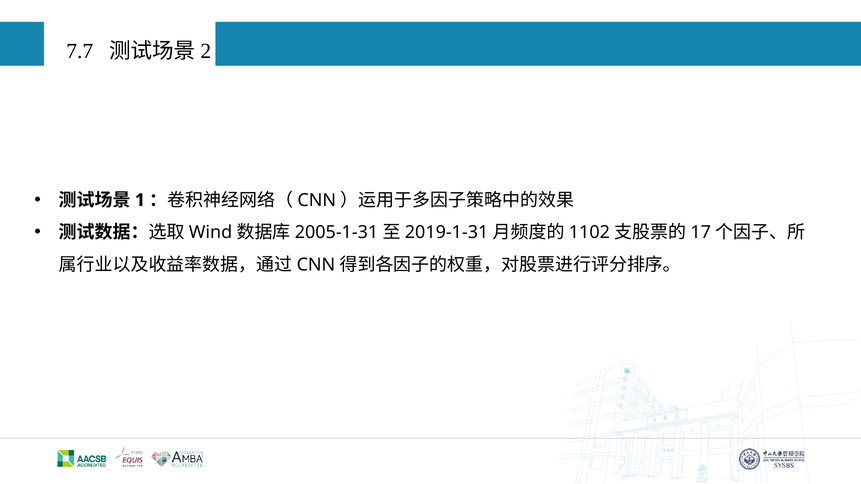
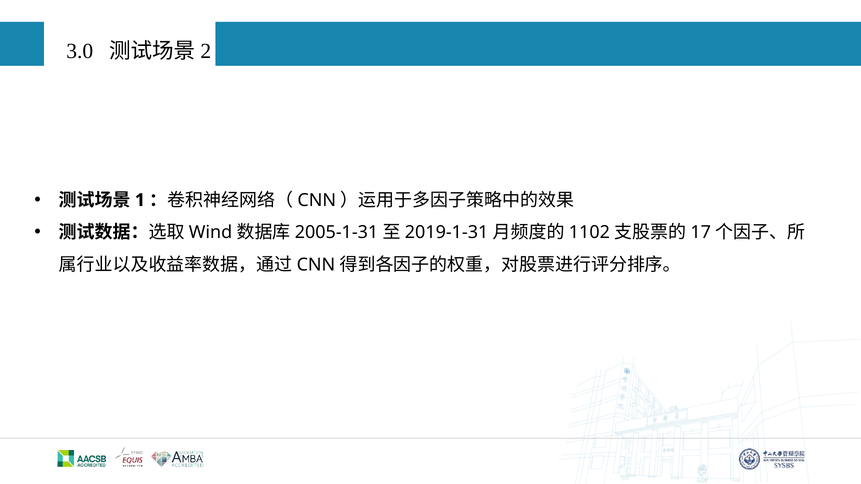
7.7: 7.7 -> 3.0
